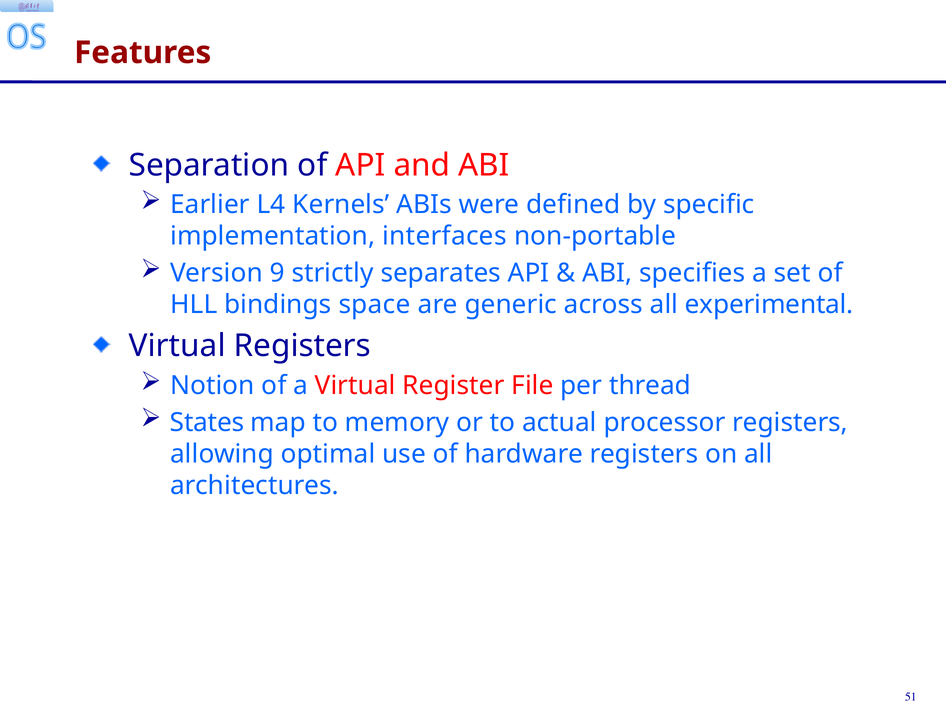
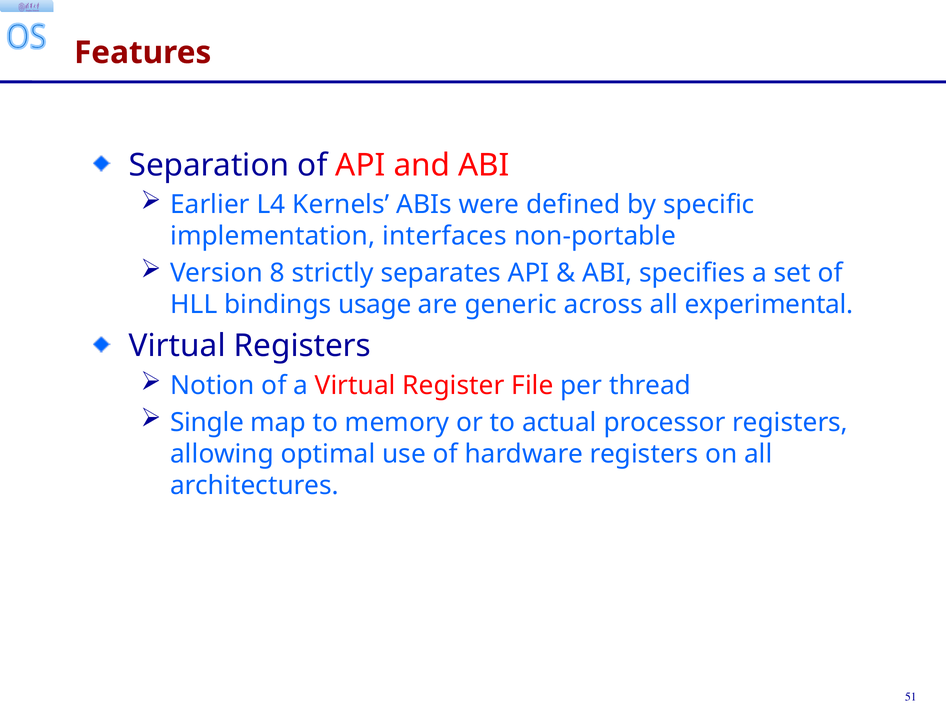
9: 9 -> 8
space: space -> usage
States: States -> Single
